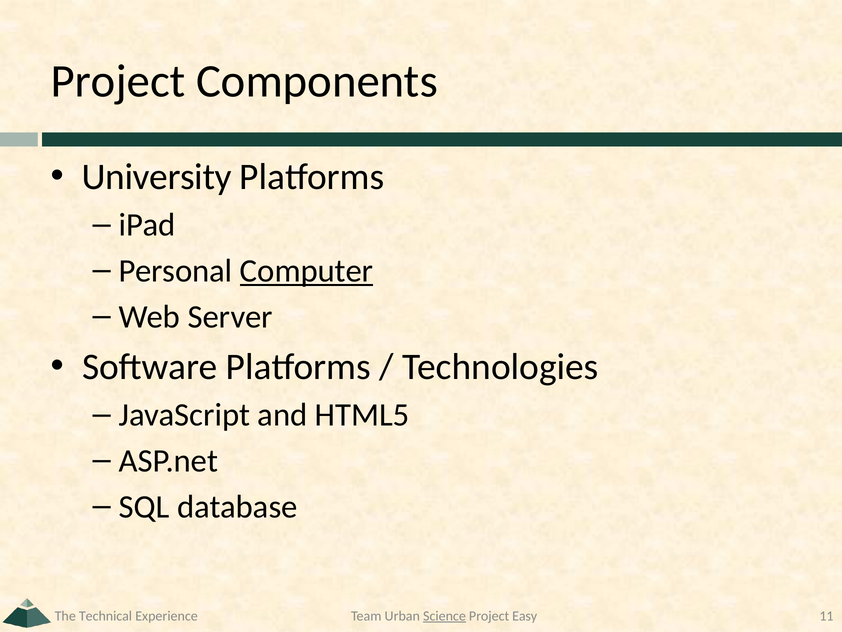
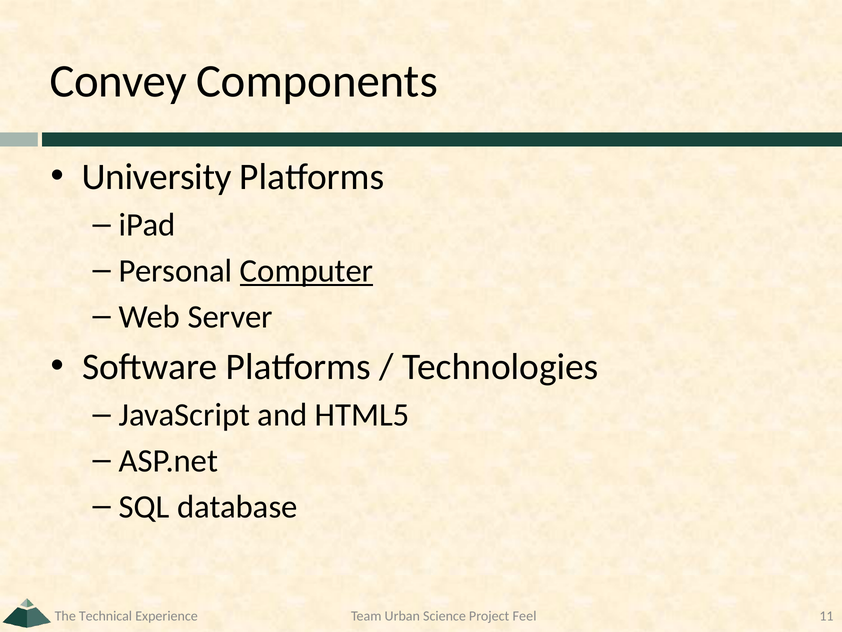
Project at (118, 81): Project -> Convey
Science underline: present -> none
Easy: Easy -> Feel
